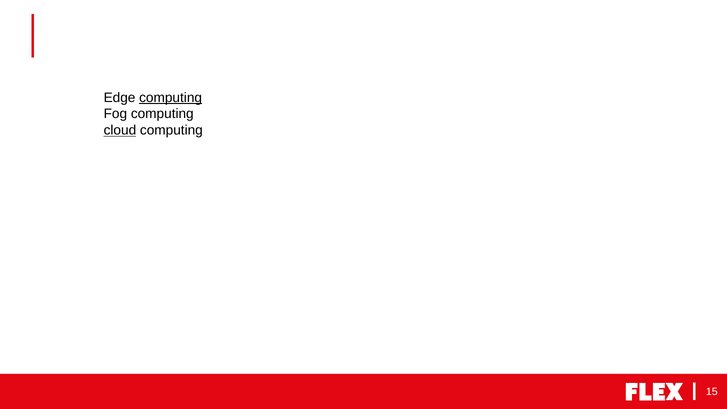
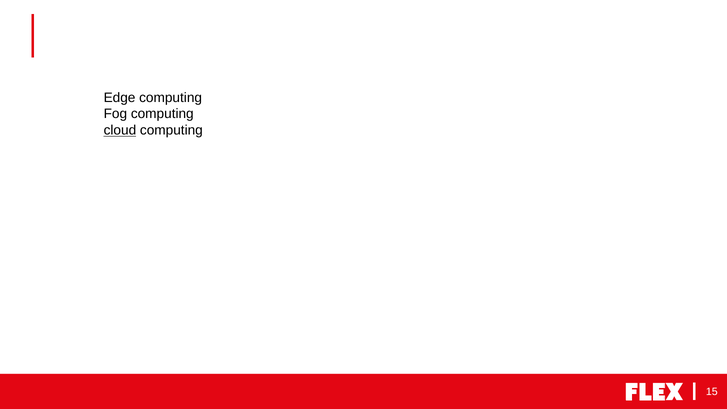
computing at (171, 98) underline: present -> none
